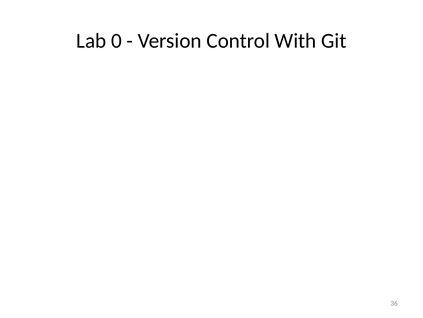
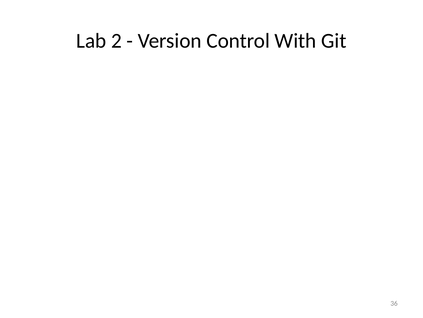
0: 0 -> 2
